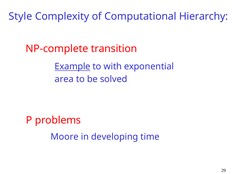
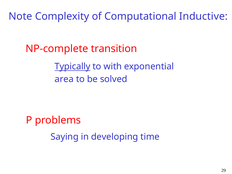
Style: Style -> Note
Hierarchy: Hierarchy -> Inductive
Example: Example -> Typically
Moore: Moore -> Saying
